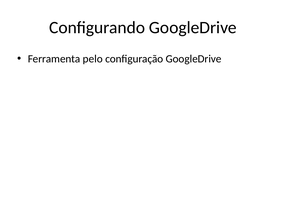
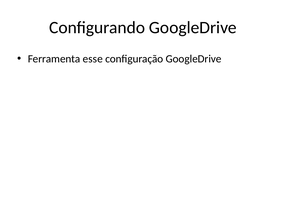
pelo: pelo -> esse
